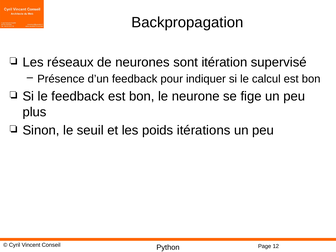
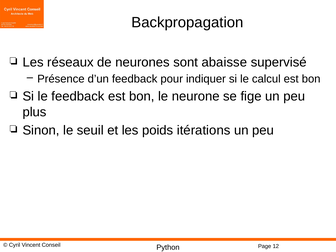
itération: itération -> abaisse
